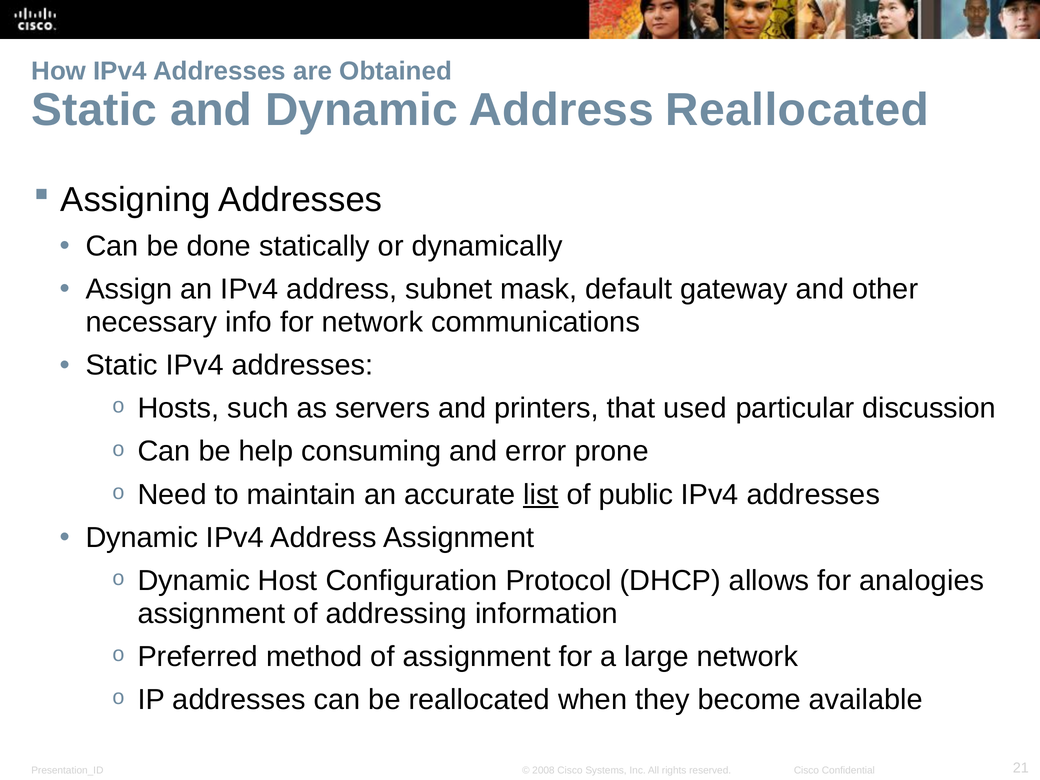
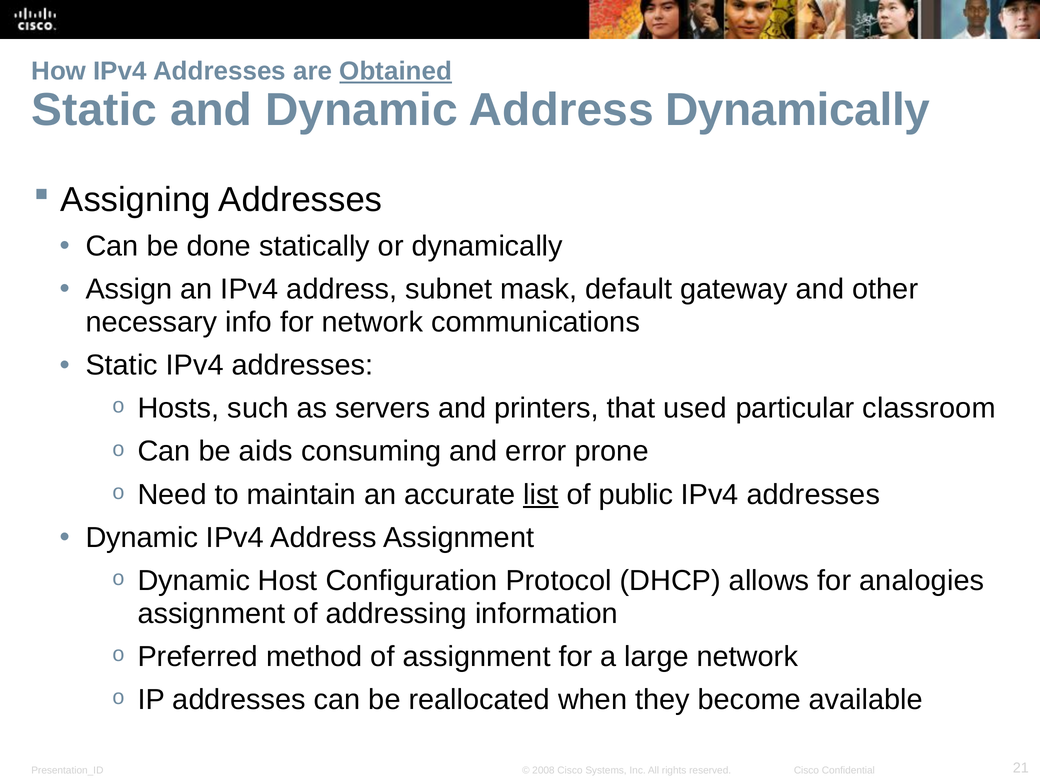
Obtained underline: none -> present
Address Reallocated: Reallocated -> Dynamically
discussion: discussion -> classroom
help: help -> aids
